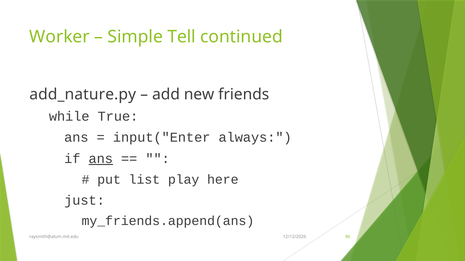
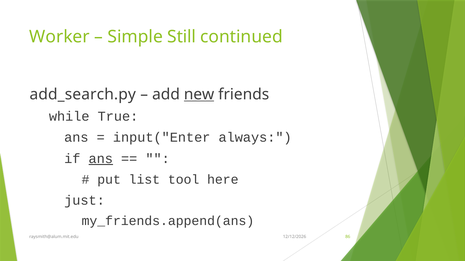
Tell: Tell -> Still
add_nature.py: add_nature.py -> add_search.py
new underline: none -> present
play: play -> tool
